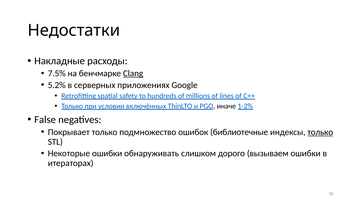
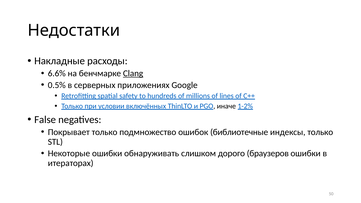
7.5%: 7.5% -> 6.6%
5.2%: 5.2% -> 0.5%
только at (320, 132) underline: present -> none
вызываем: вызываем -> браузеров
